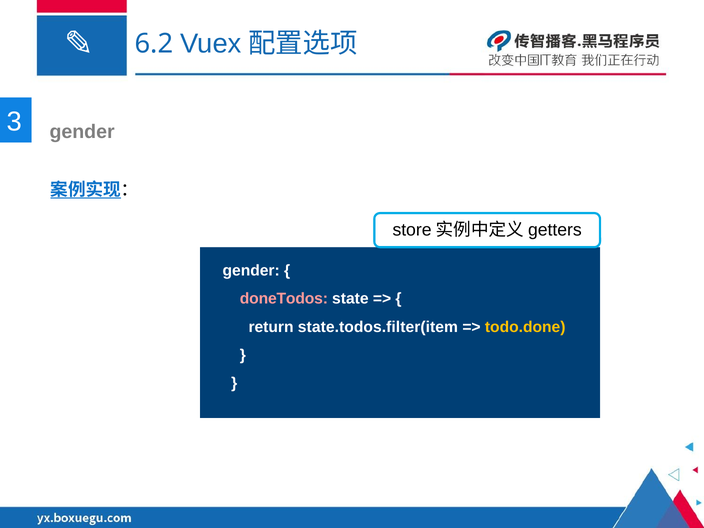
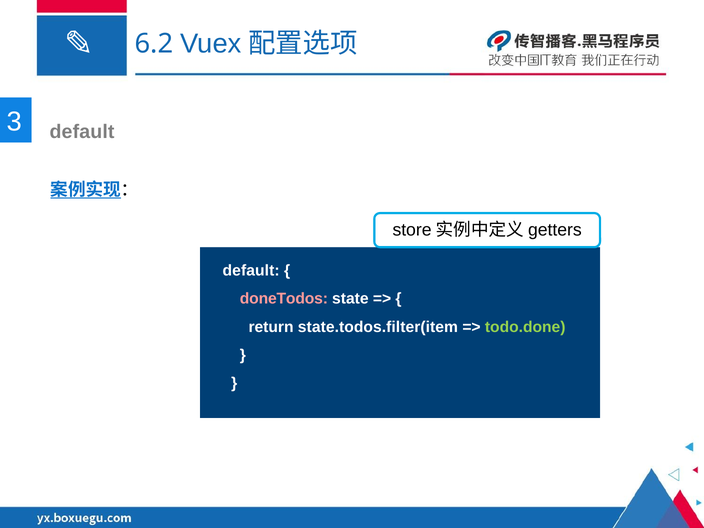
3 gender: gender -> default
gender at (251, 271): gender -> default
todo.done colour: yellow -> light green
